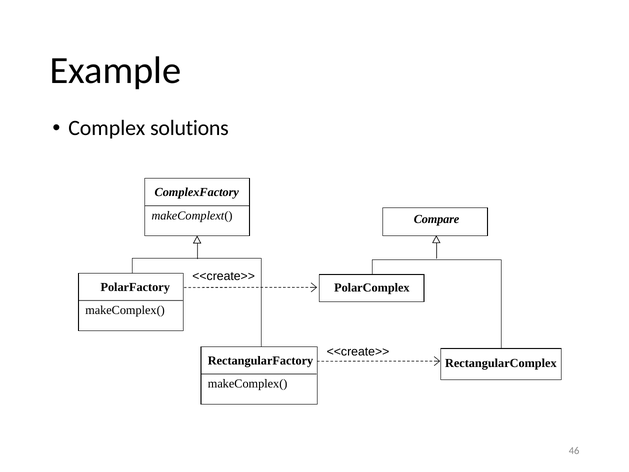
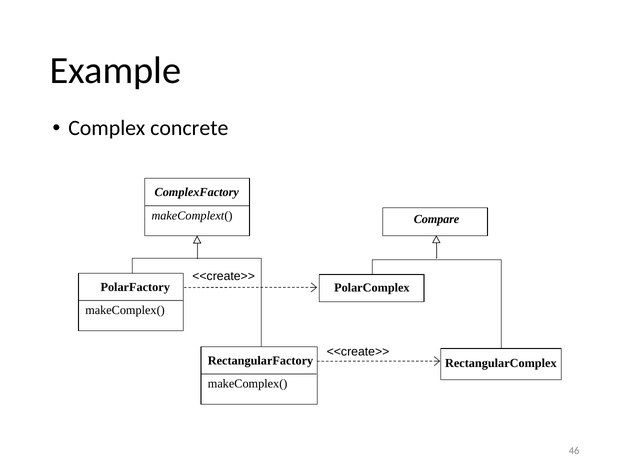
solutions: solutions -> concrete
